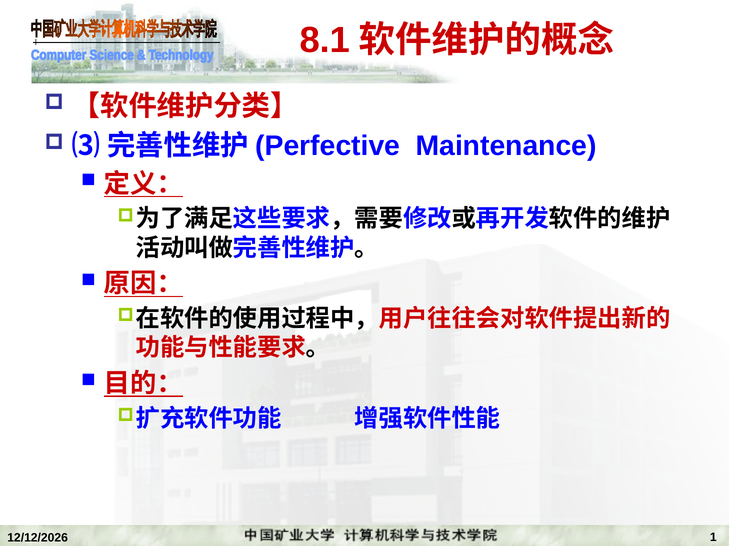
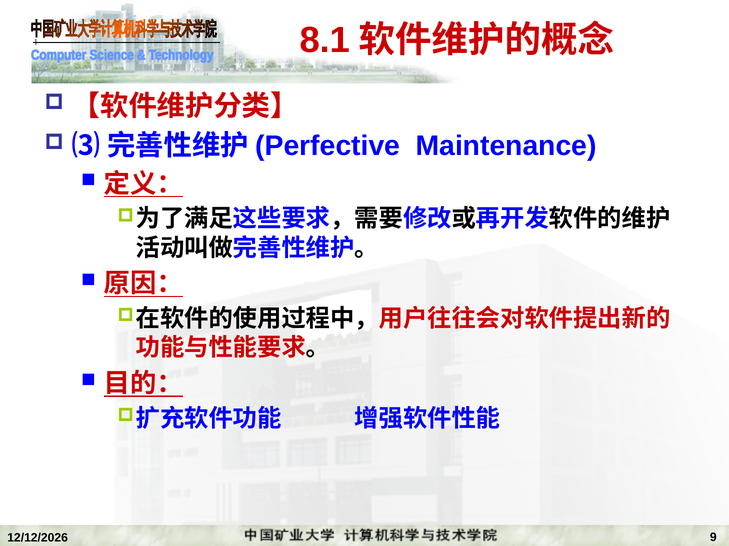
1: 1 -> 9
